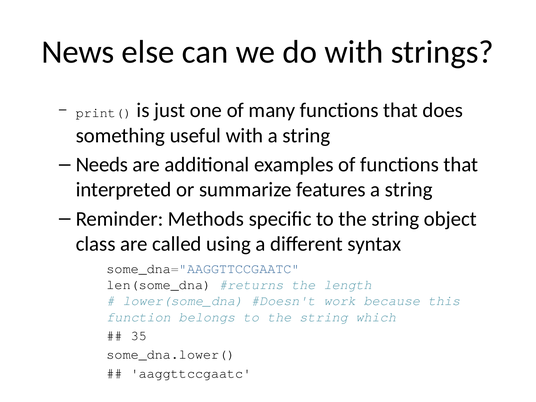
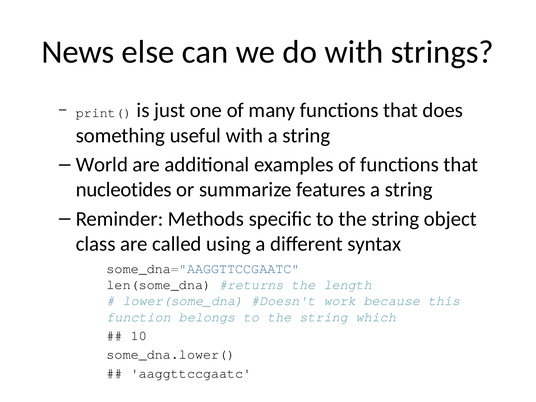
Needs: Needs -> World
interpreted: interpreted -> nucleotides
35: 35 -> 10
